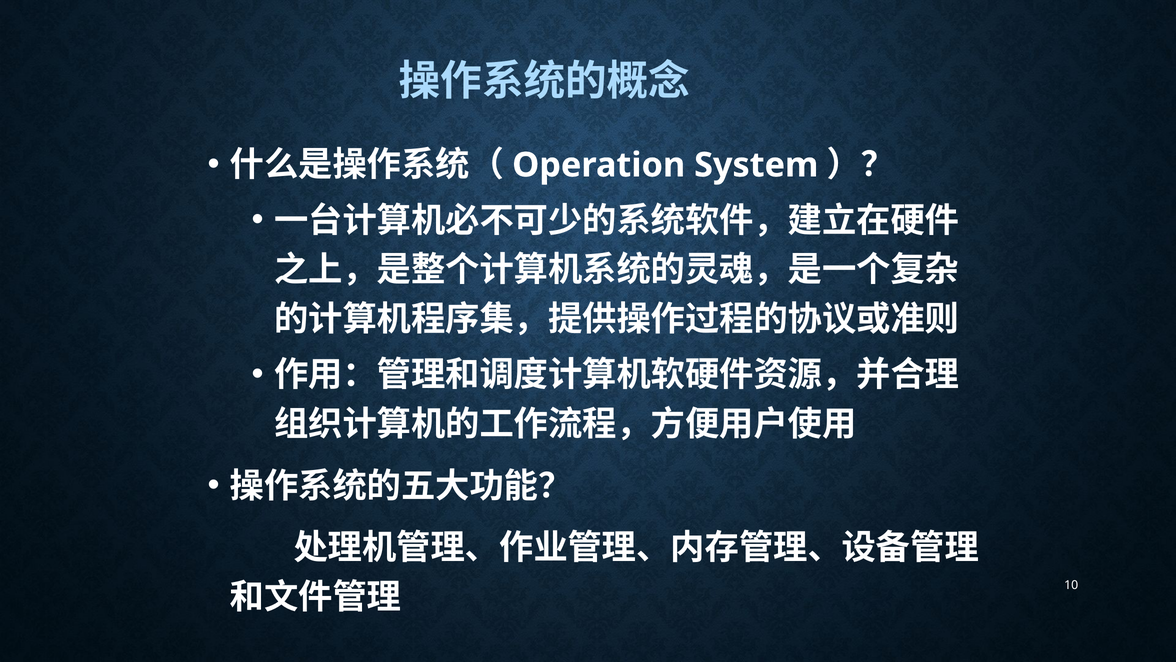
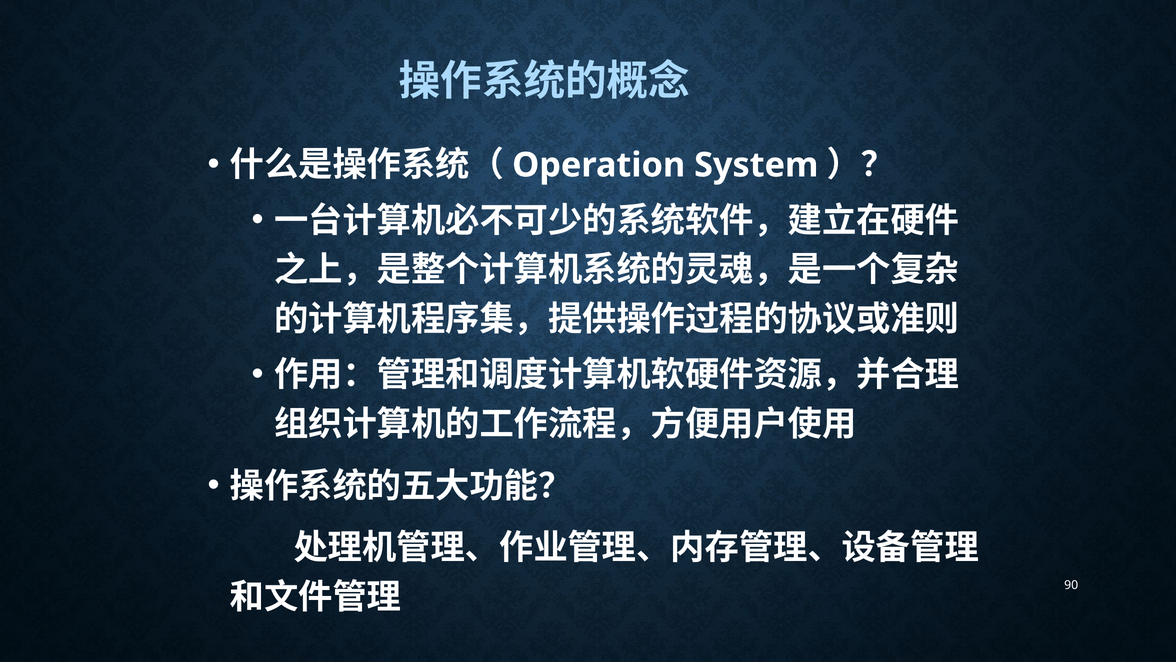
10: 10 -> 90
